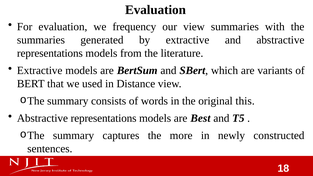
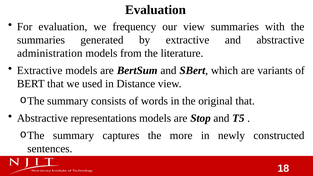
representations at (50, 53): representations -> administration
original this: this -> that
Best: Best -> Stop
